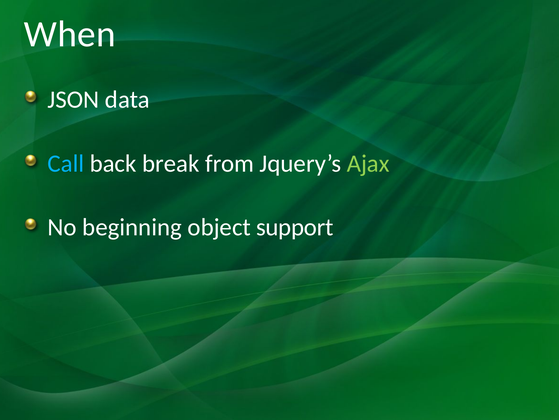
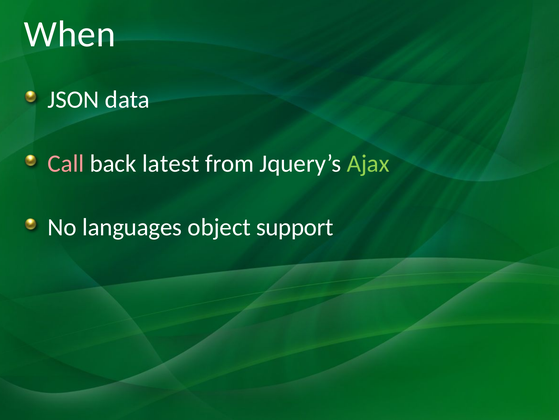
Call colour: light blue -> pink
break: break -> latest
beginning: beginning -> languages
